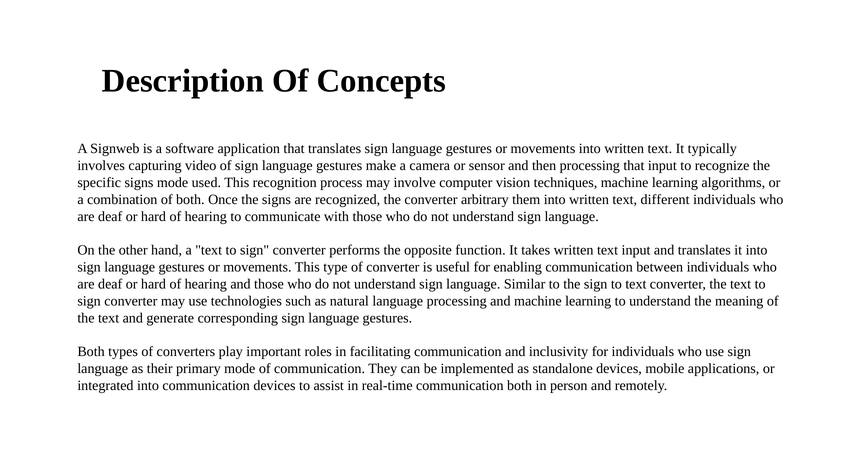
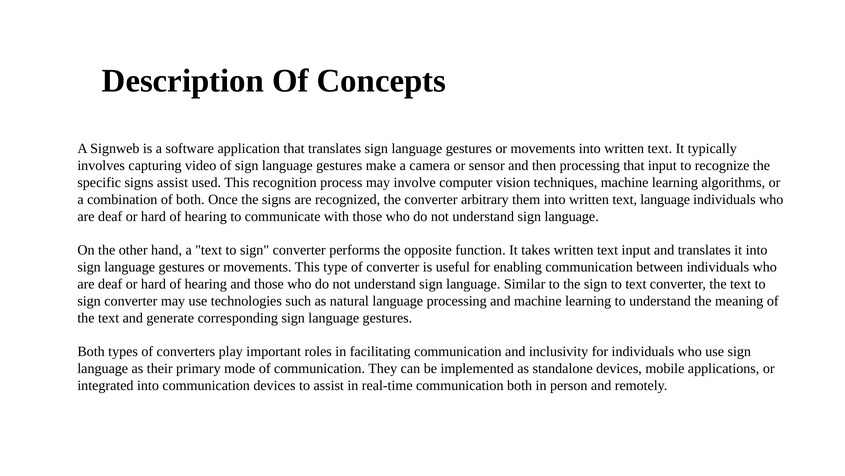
signs mode: mode -> assist
text different: different -> language
